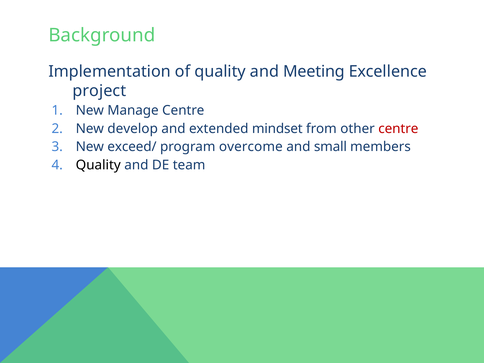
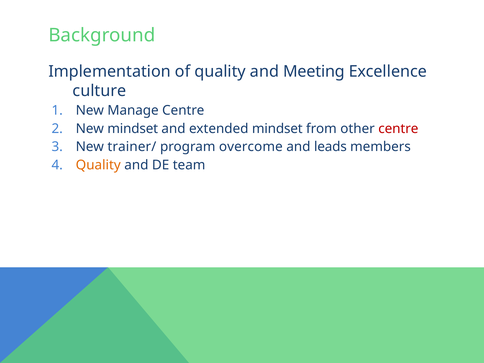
project: project -> culture
New develop: develop -> mindset
exceed/: exceed/ -> trainer/
small: small -> leads
Quality at (98, 165) colour: black -> orange
